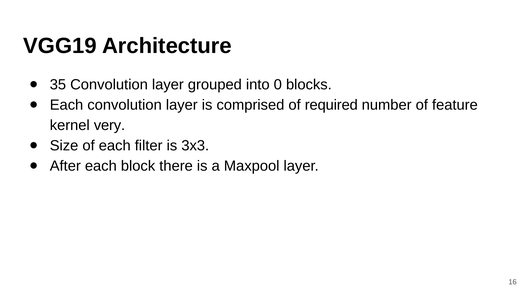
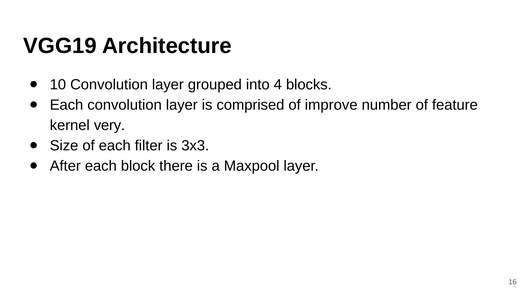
35: 35 -> 10
0: 0 -> 4
required: required -> improve
